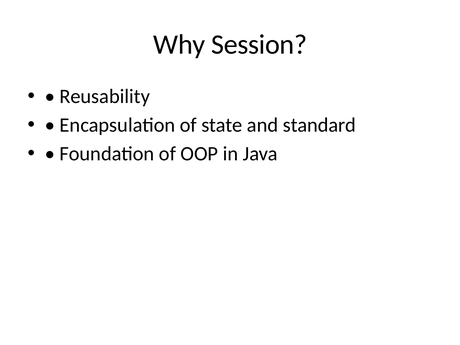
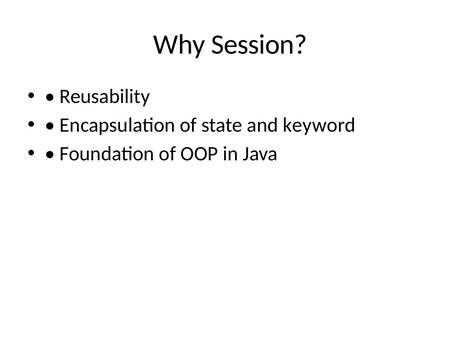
standard: standard -> keyword
